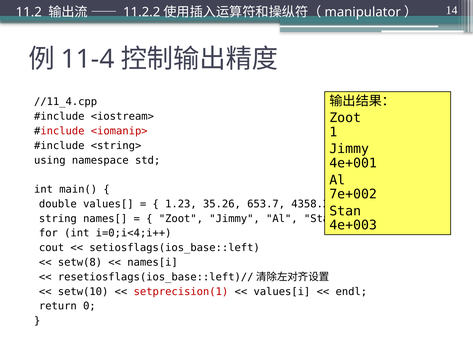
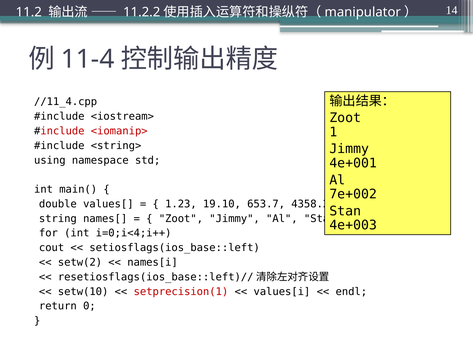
35.26: 35.26 -> 19.10
setw(8: setw(8 -> setw(2
